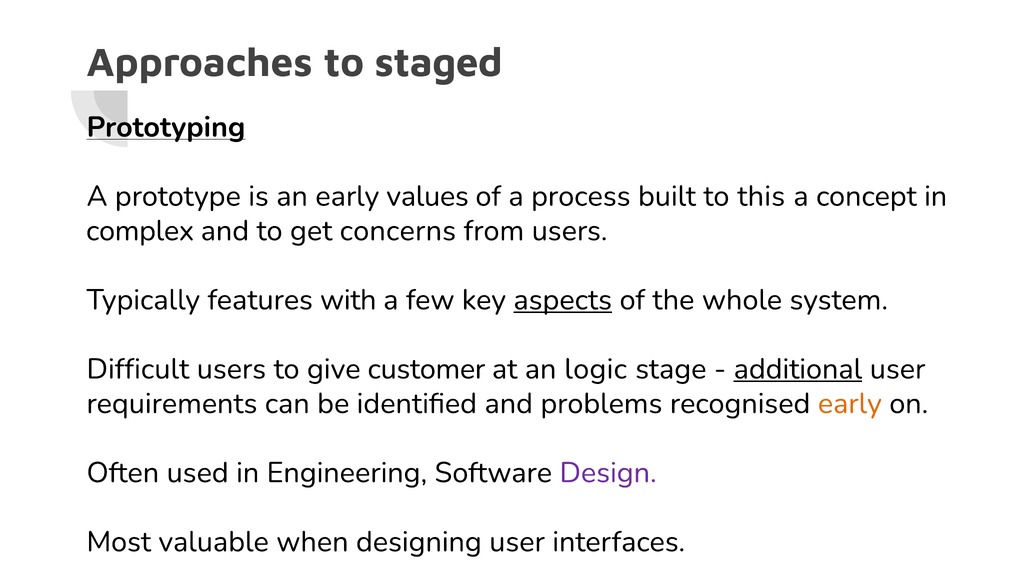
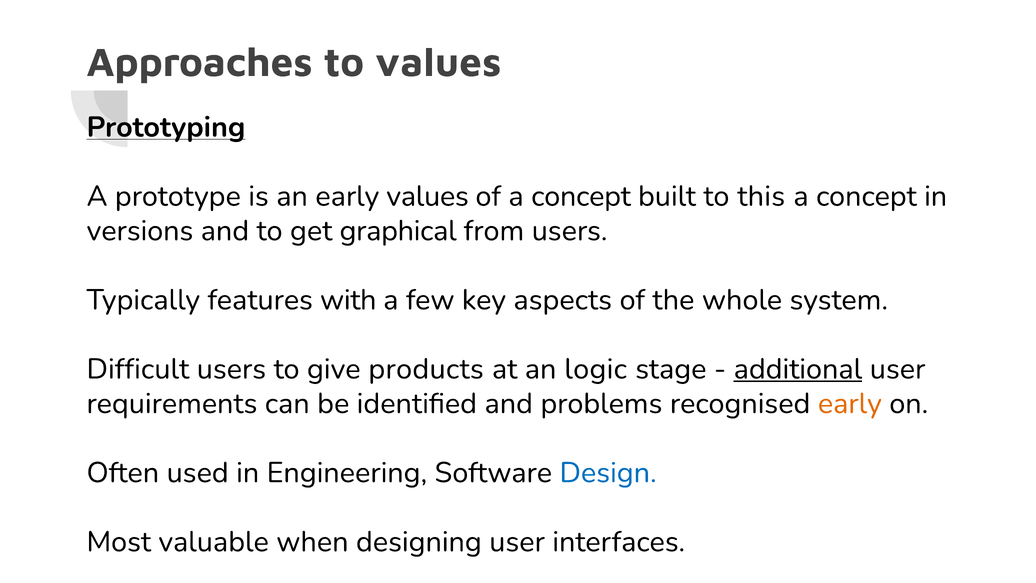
to staged: staged -> values
of a process: process -> concept
complex: complex -> versions
concerns: concerns -> graphical
aspects underline: present -> none
customer: customer -> products
Design colour: purple -> blue
